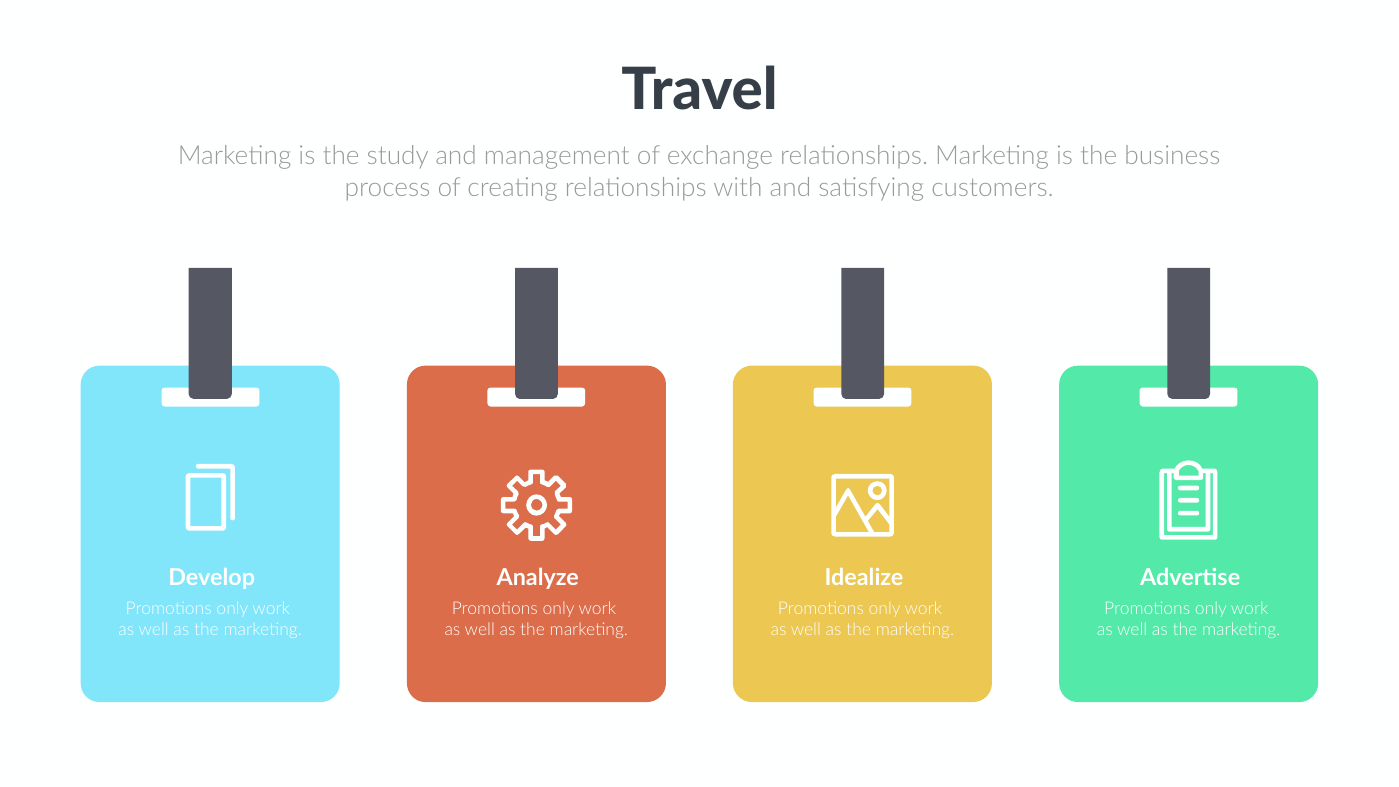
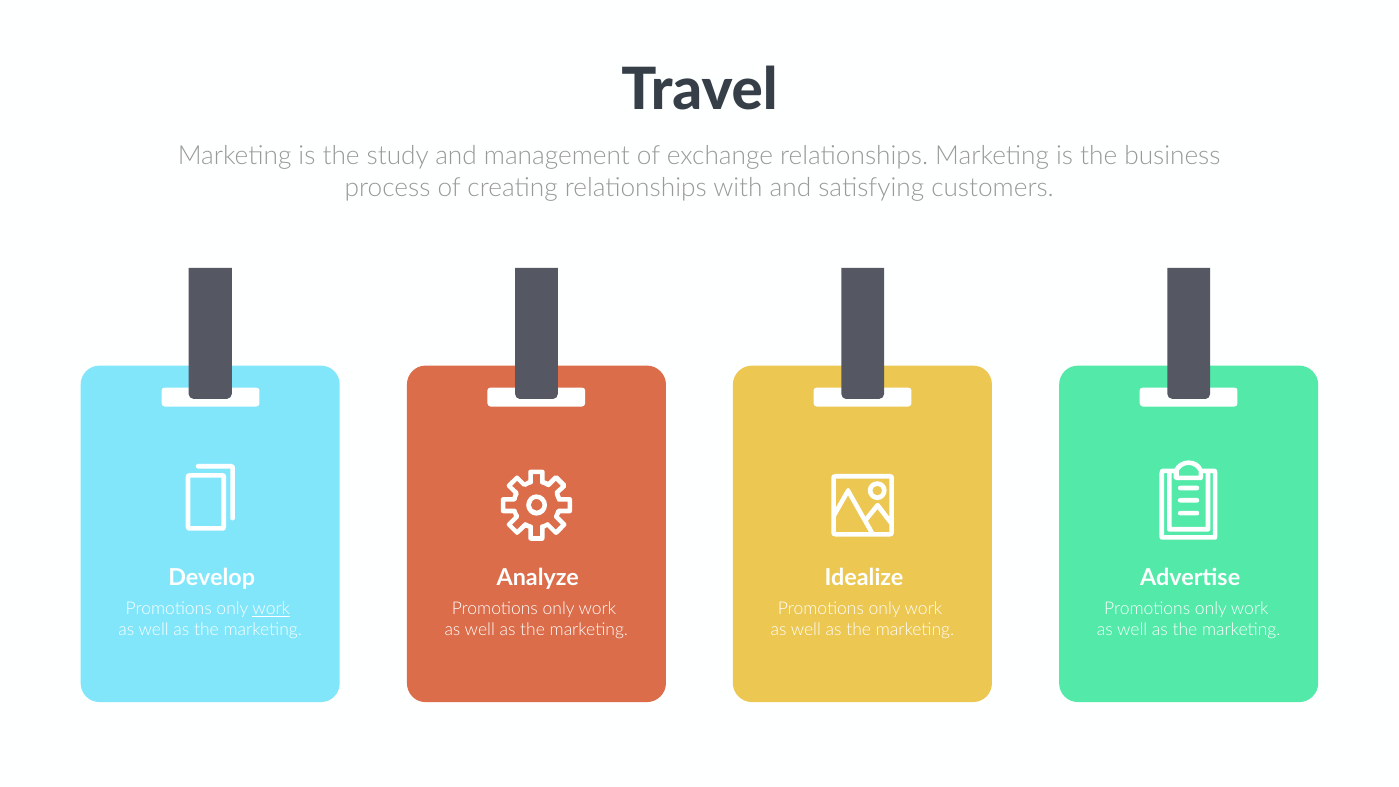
work at (271, 609) underline: none -> present
